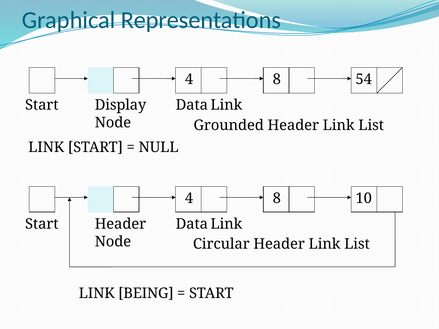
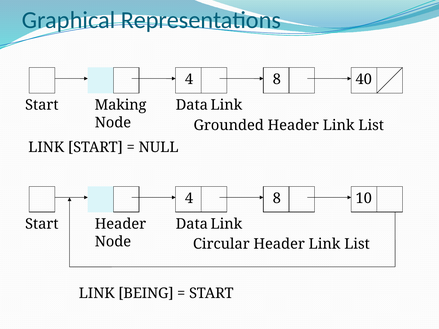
54: 54 -> 40
Display: Display -> Making
